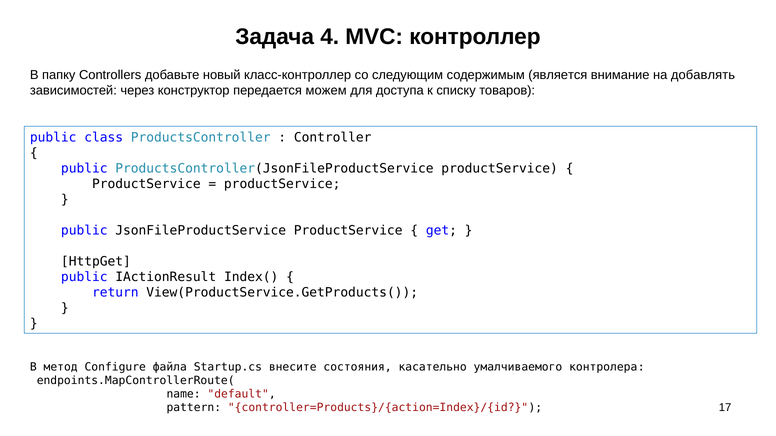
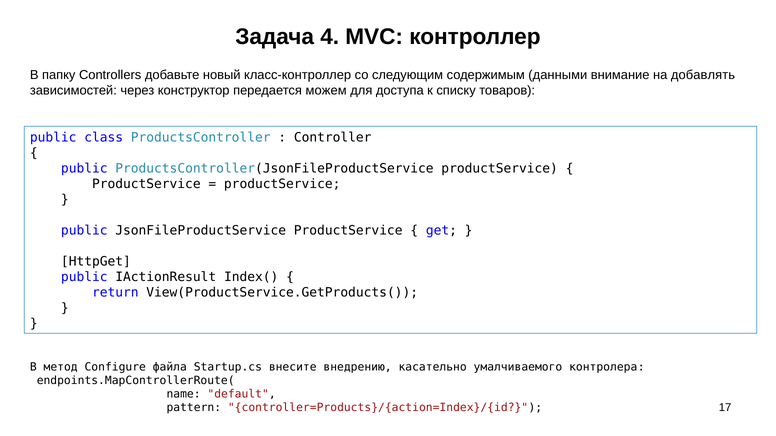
является: является -> данными
состояния: состояния -> внедрению
